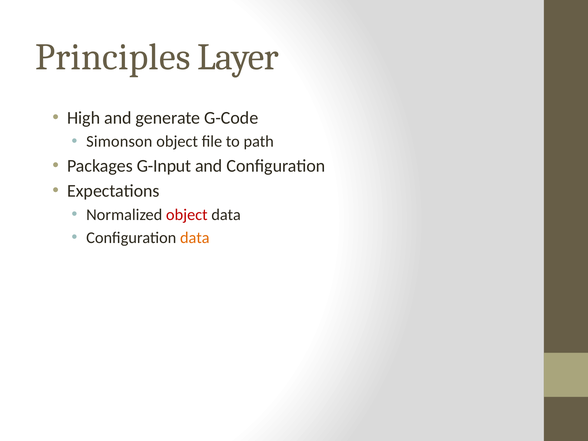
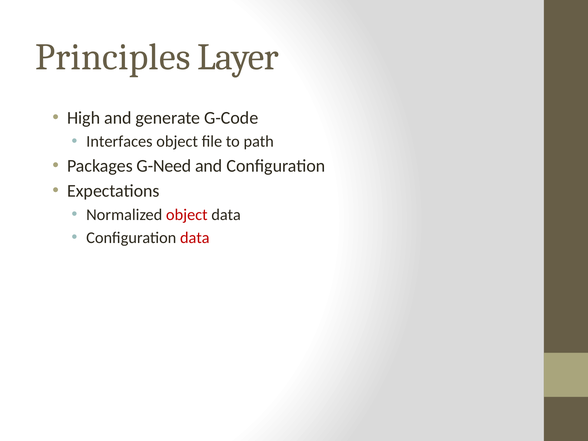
Simonson: Simonson -> Interfaces
G-Input: G-Input -> G-Need
data at (195, 238) colour: orange -> red
